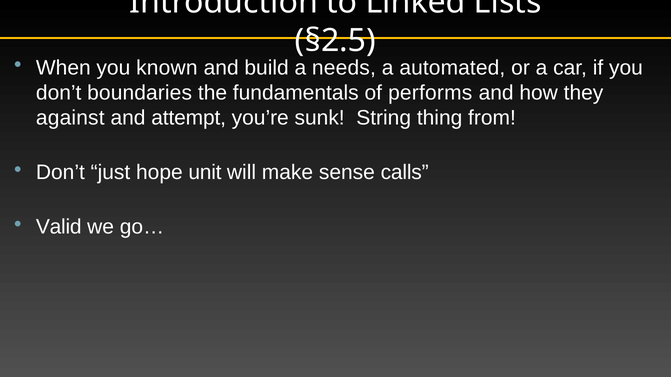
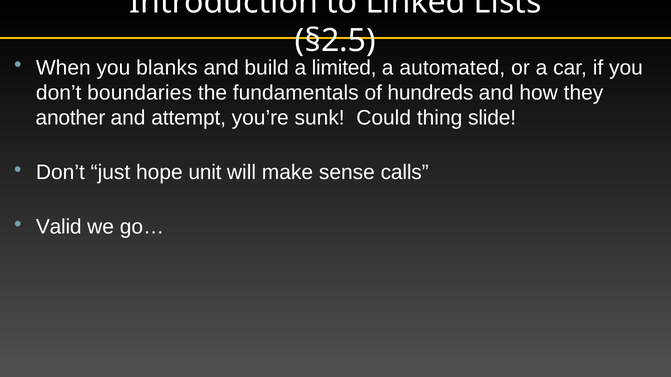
known: known -> blanks
needs: needs -> limited
performs: performs -> hundreds
against: against -> another
String: String -> Could
from: from -> slide
